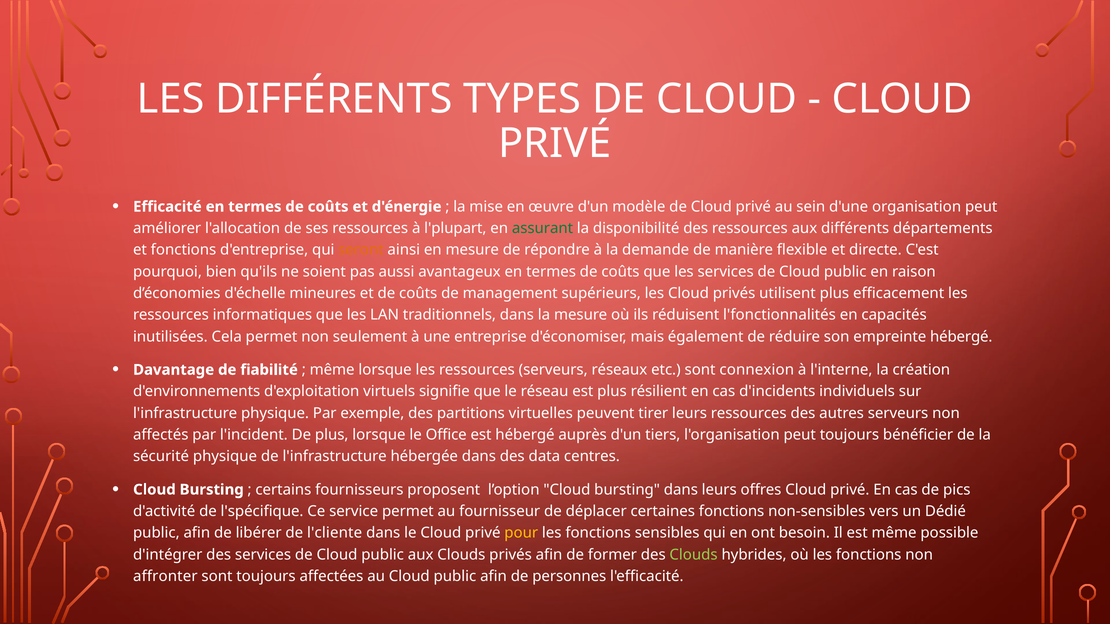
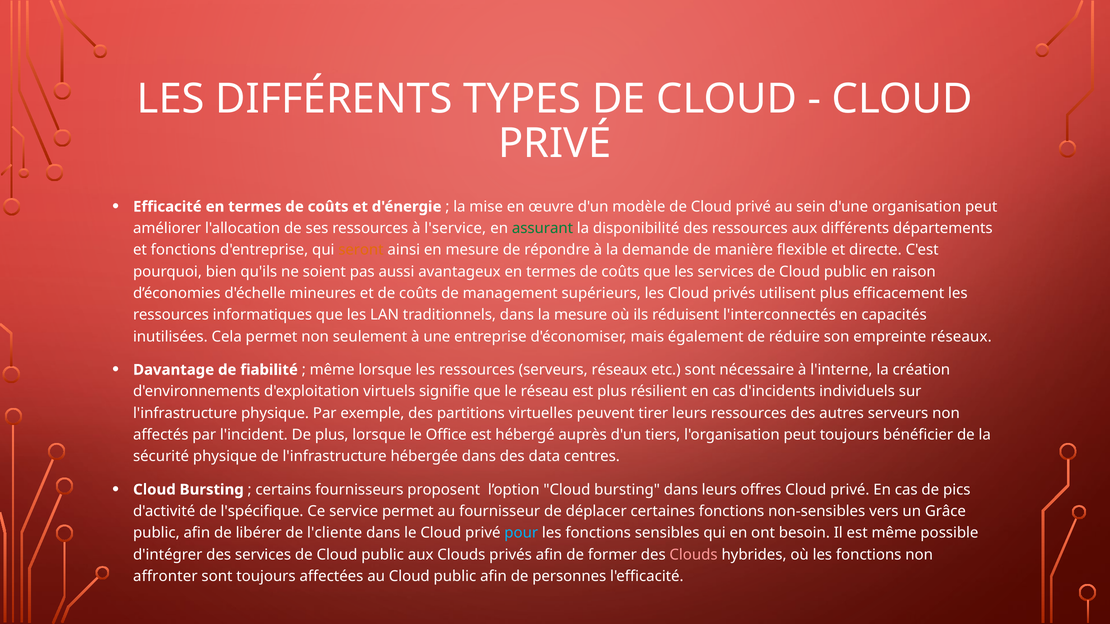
l'plupart: l'plupart -> l'service
l'fonctionnalités: l'fonctionnalités -> l'interconnectés
empreinte hébergé: hébergé -> réseaux
connexion: connexion -> nécessaire
Dédié: Dédié -> Grâce
pour colour: yellow -> light blue
Clouds at (694, 555) colour: light green -> pink
